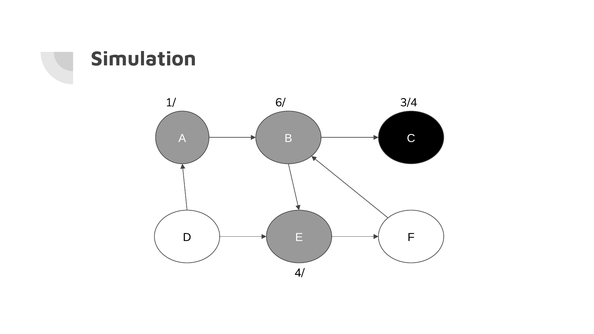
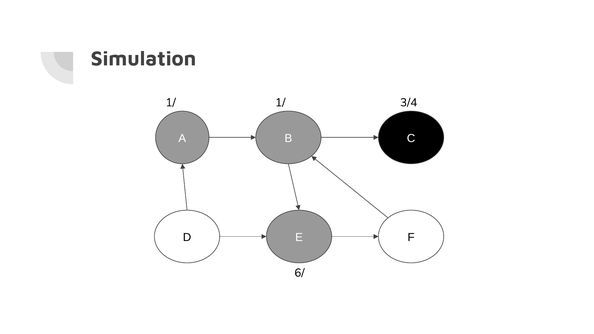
1/ 6/: 6/ -> 1/
4/: 4/ -> 6/
